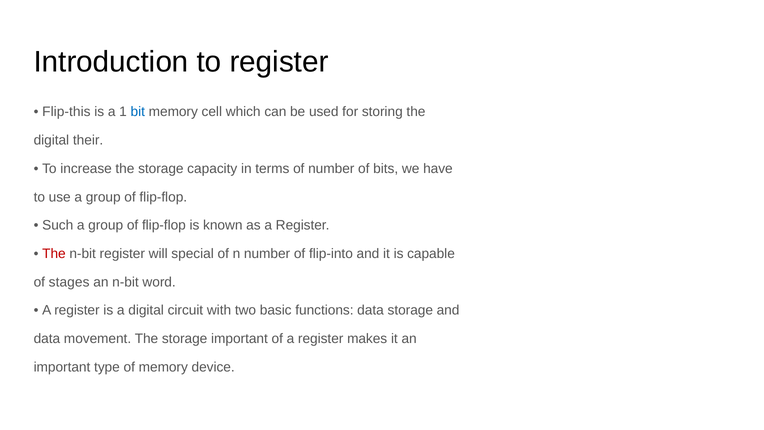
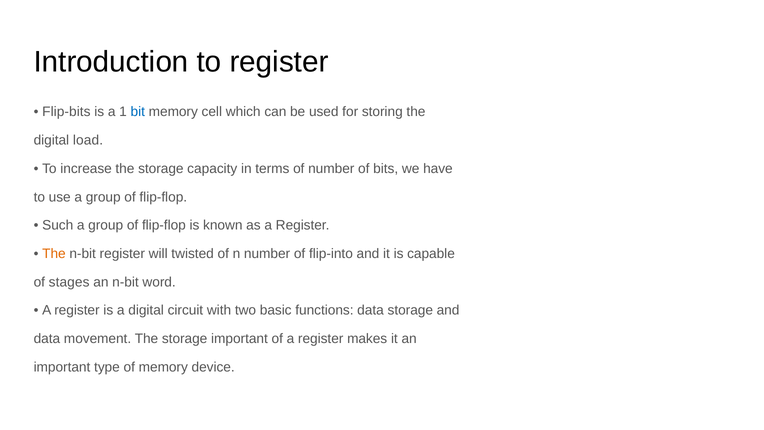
Flip-this: Flip-this -> Flip-bits
their: their -> load
The at (54, 254) colour: red -> orange
special: special -> twisted
